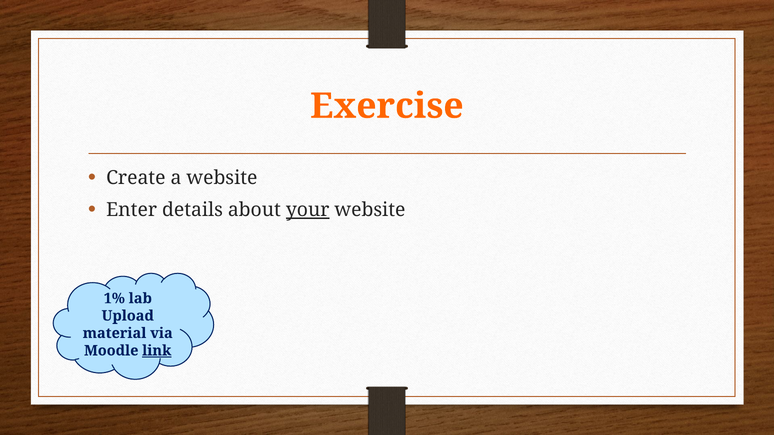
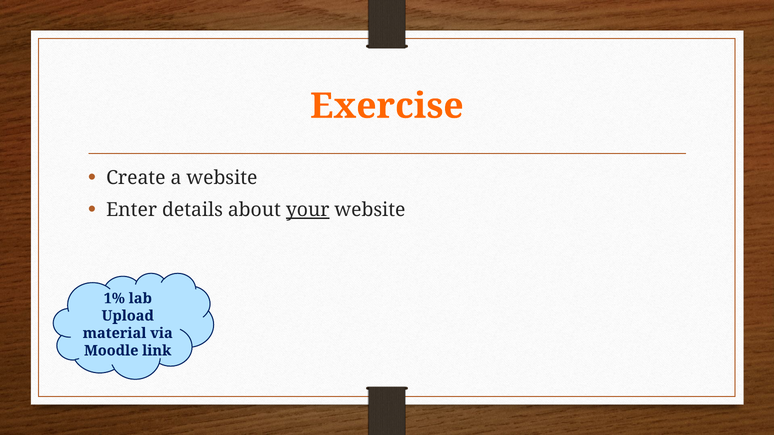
link underline: present -> none
